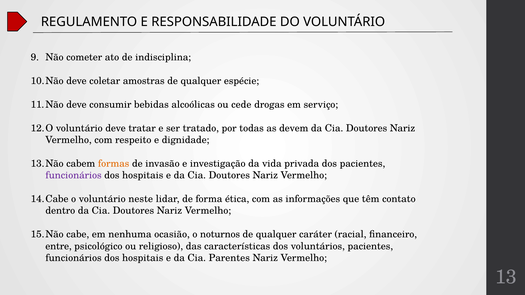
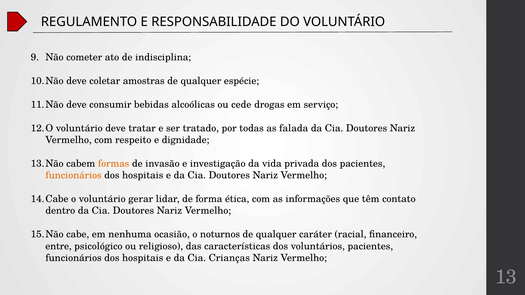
devem: devem -> falada
funcionários at (74, 176) colour: purple -> orange
neste: neste -> gerar
Parentes: Parentes -> Crianças
